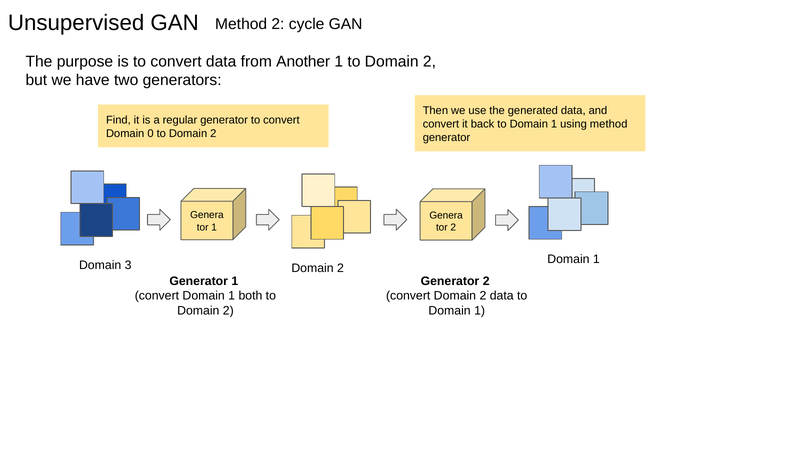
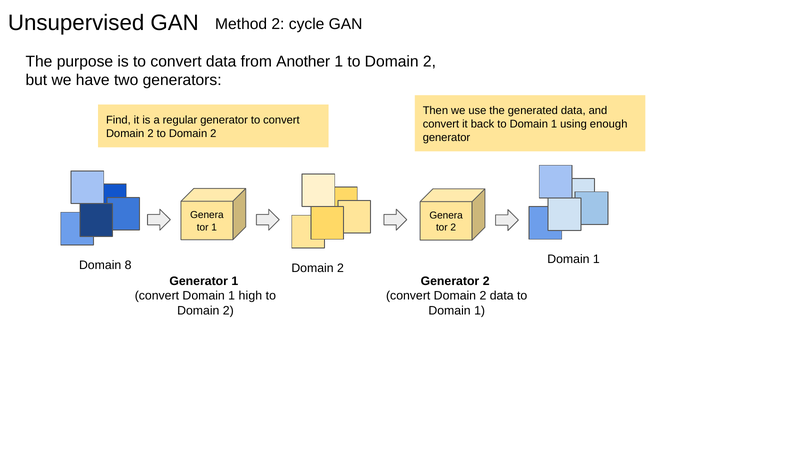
using method: method -> enough
0 at (150, 133): 0 -> 2
3: 3 -> 8
both: both -> high
